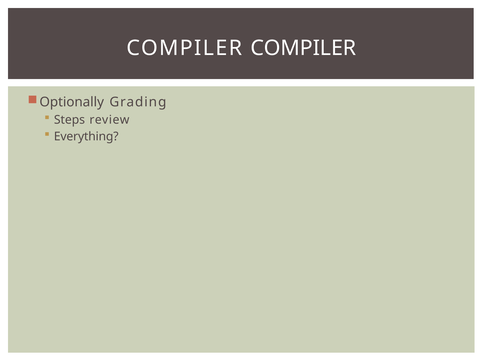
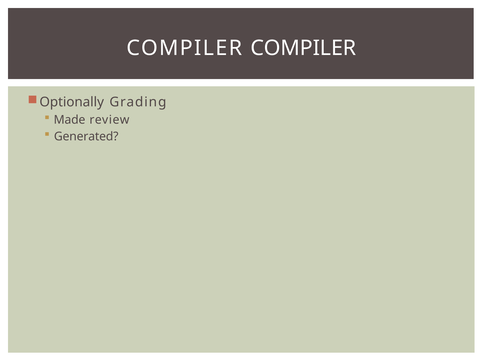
Steps: Steps -> Made
Everything: Everything -> Generated
